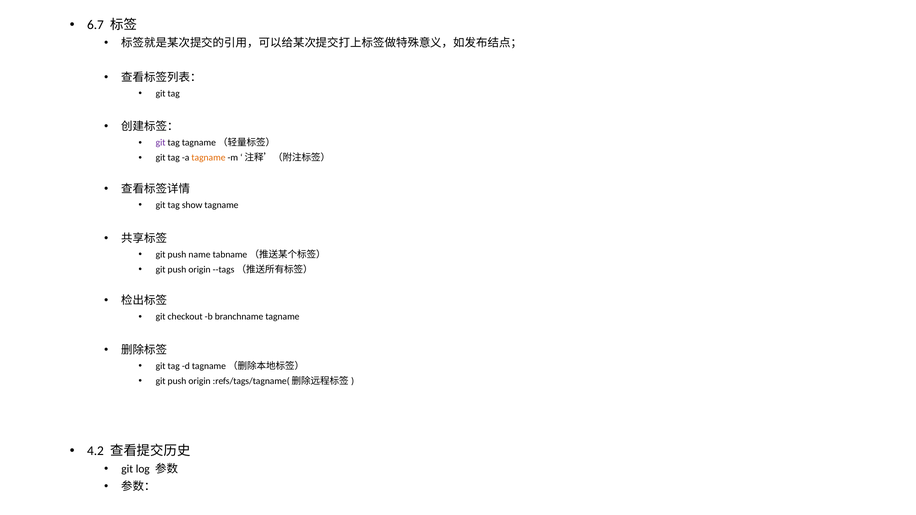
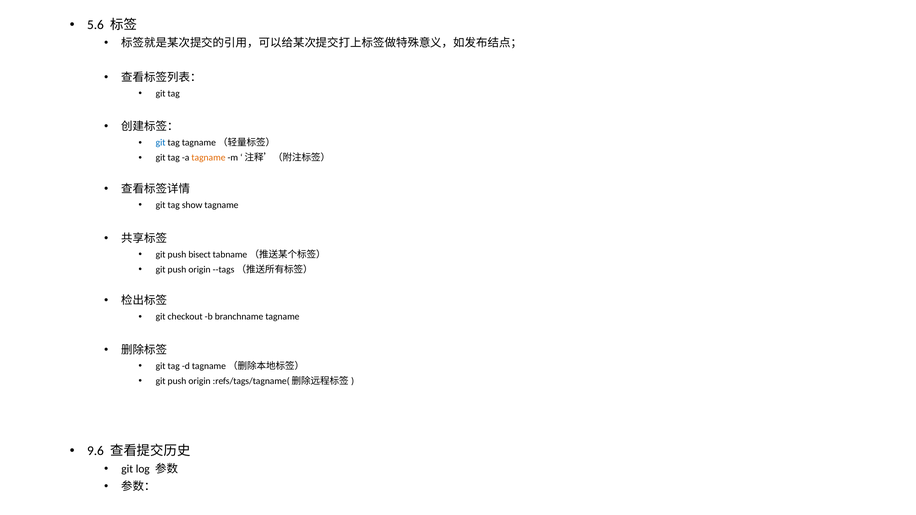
6.7: 6.7 -> 5.6
git at (161, 143) colour: purple -> blue
name: name -> bisect
4.2: 4.2 -> 9.6
